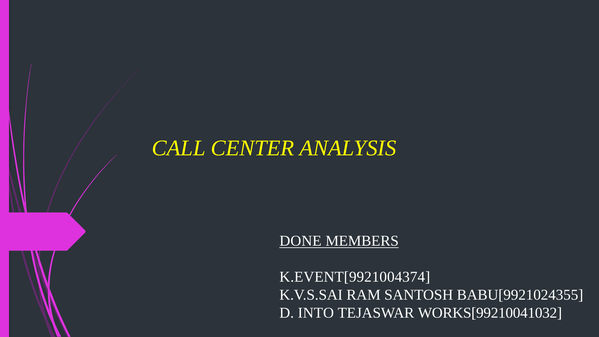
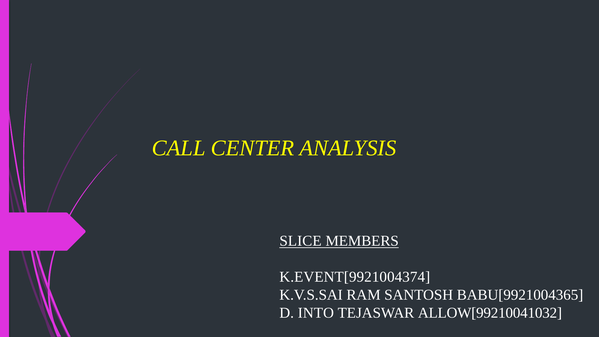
DONE: DONE -> SLICE
BABU[9921024355: BABU[9921024355 -> BABU[9921004365
WORKS[99210041032: WORKS[99210041032 -> ALLOW[99210041032
